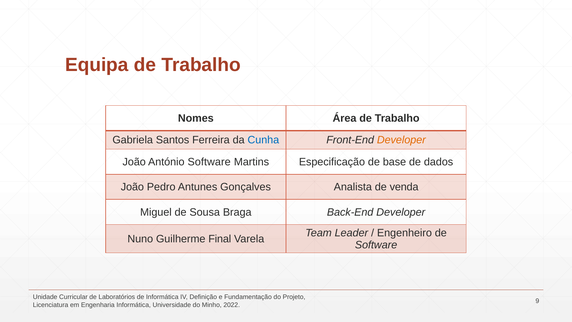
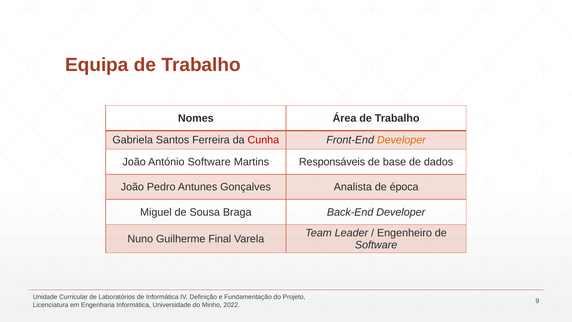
Cunha colour: blue -> red
Especificação: Especificação -> Responsáveis
venda: venda -> época
